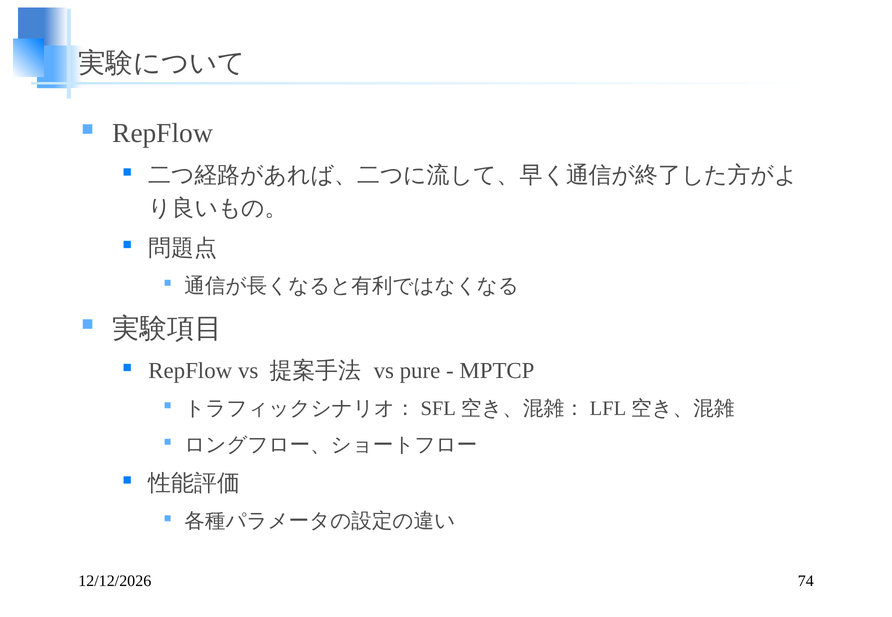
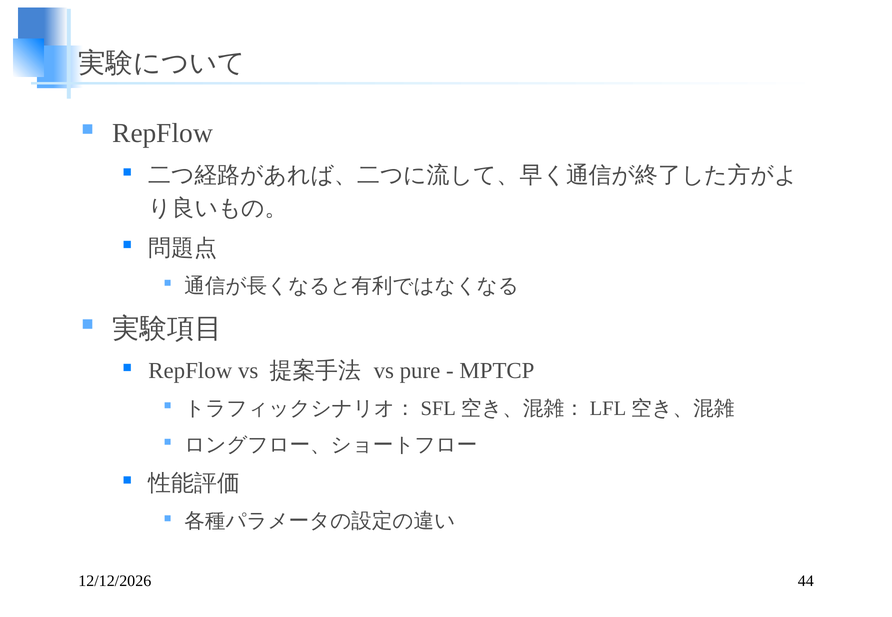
74: 74 -> 44
